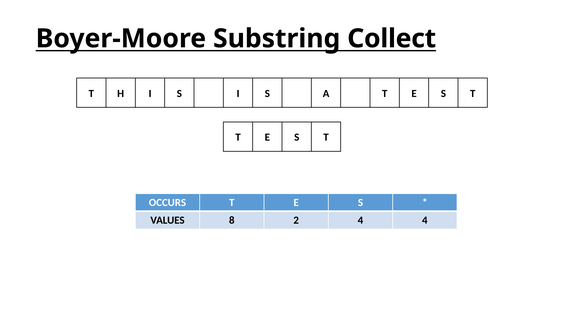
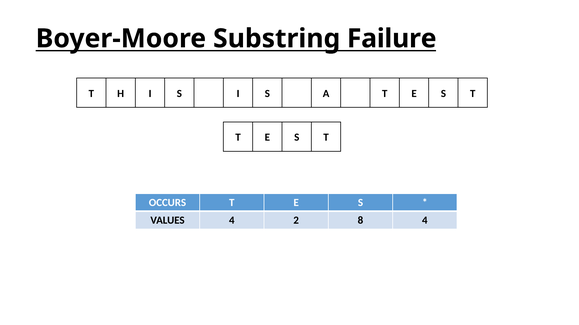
Collect: Collect -> Failure
VALUES 8: 8 -> 4
2 4: 4 -> 8
